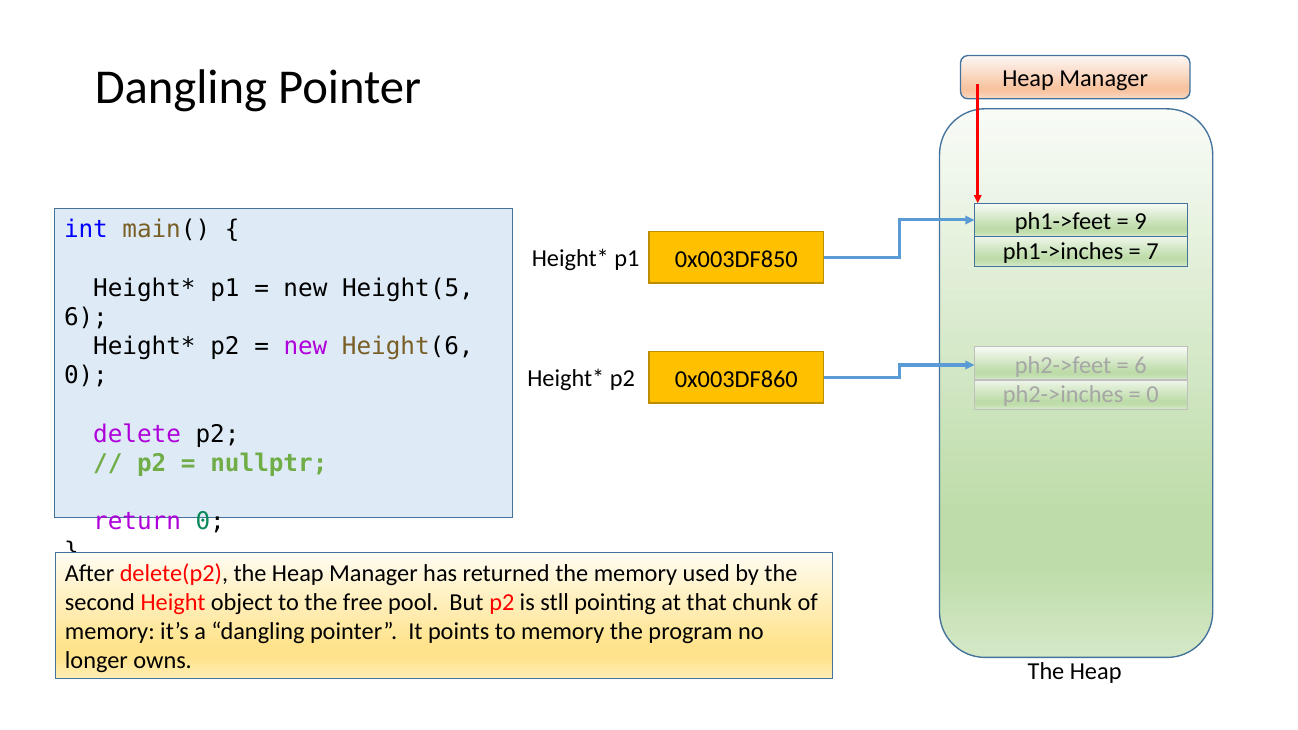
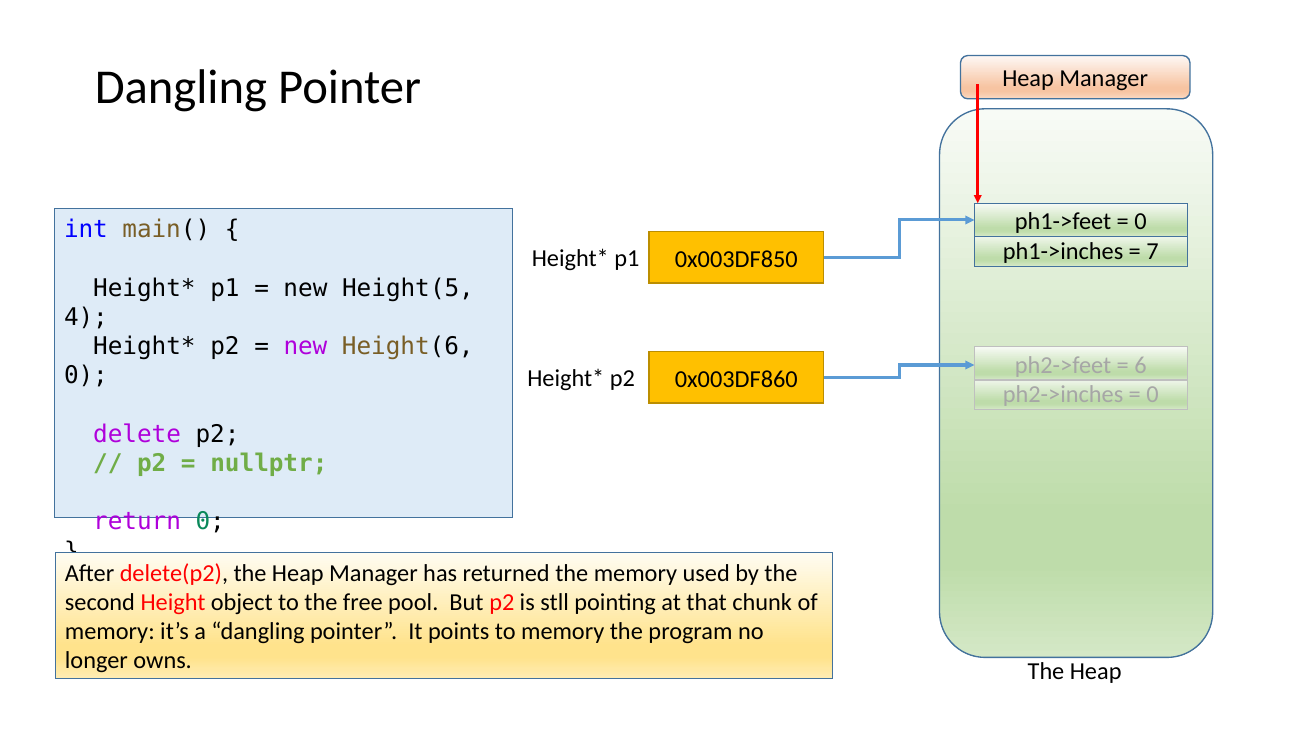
9 at (1140, 222): 9 -> 0
6 at (86, 317): 6 -> 4
